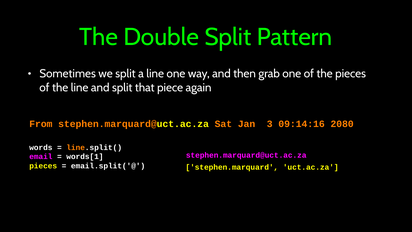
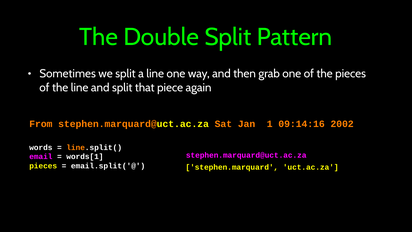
3: 3 -> 1
2080: 2080 -> 2002
